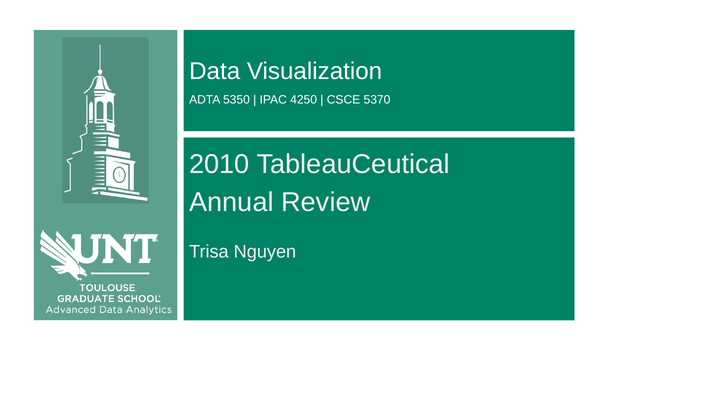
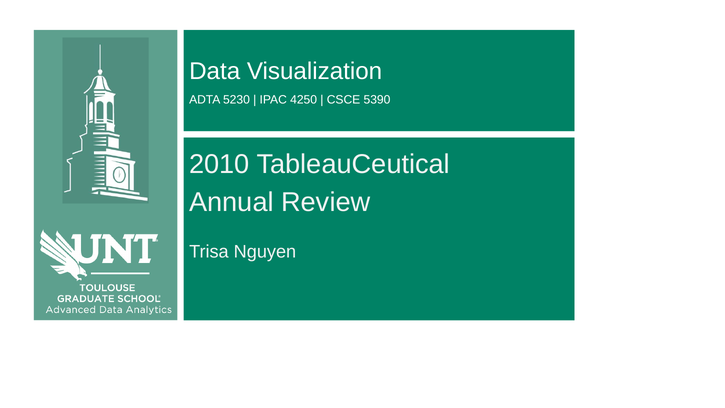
5350: 5350 -> 5230
5370: 5370 -> 5390
